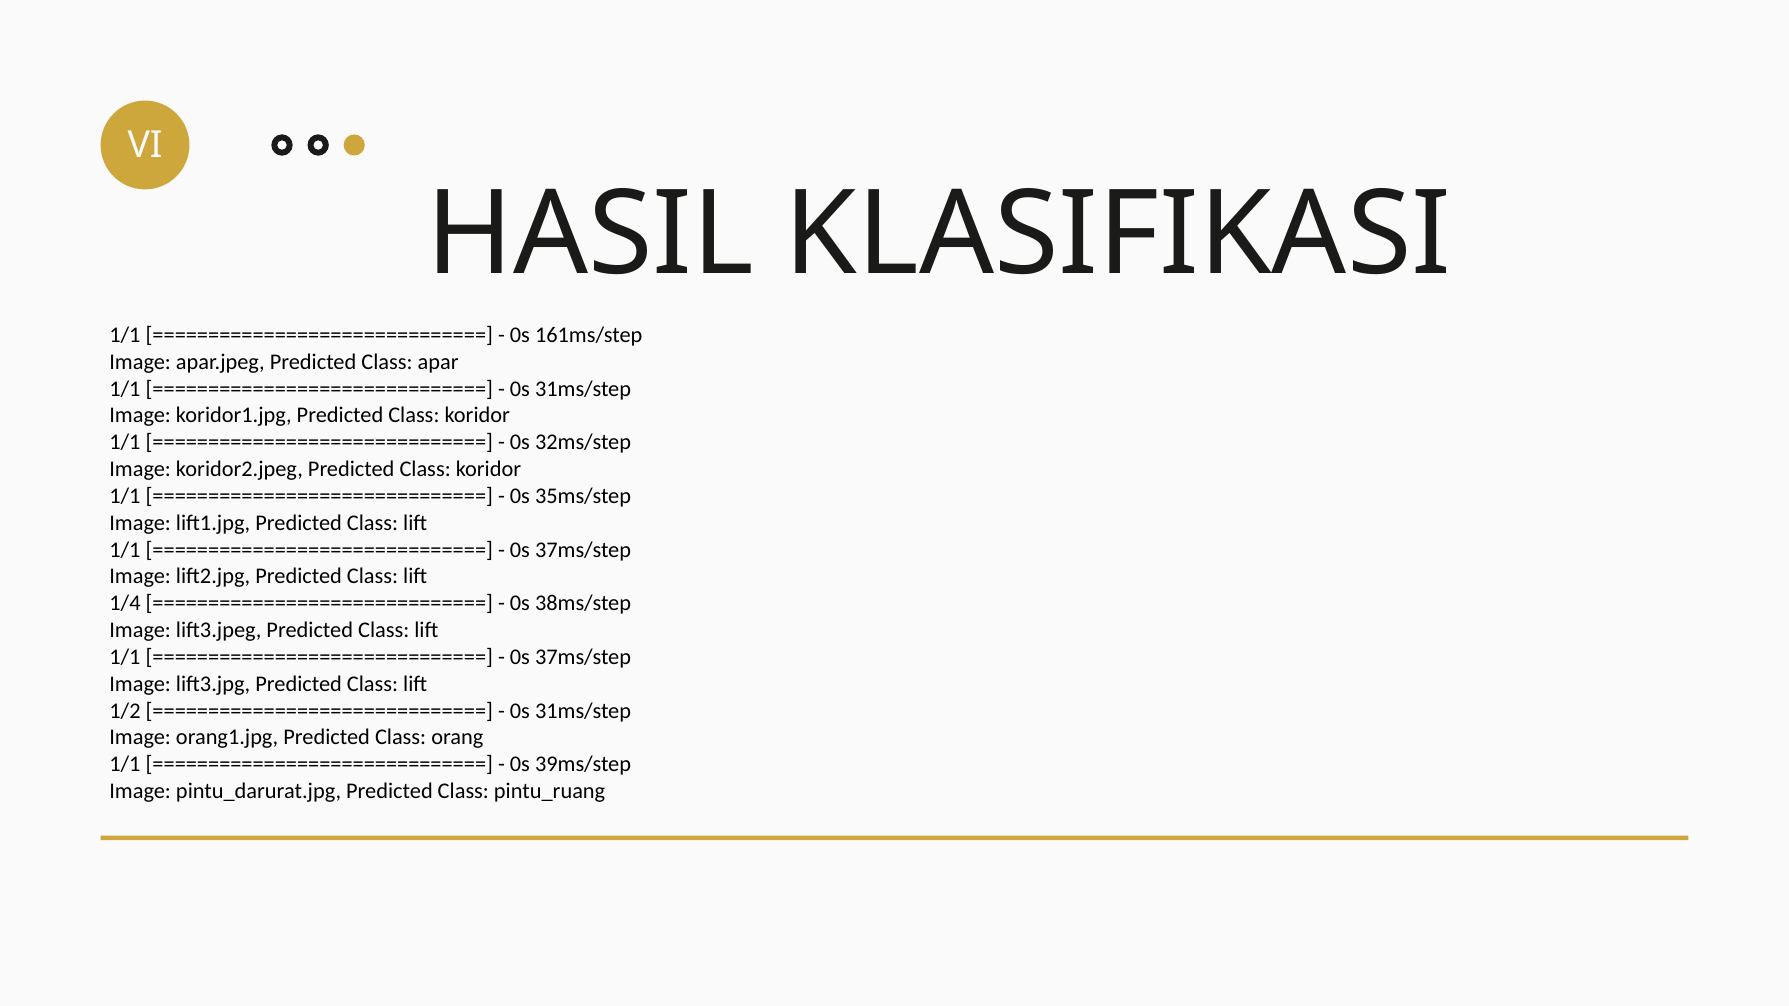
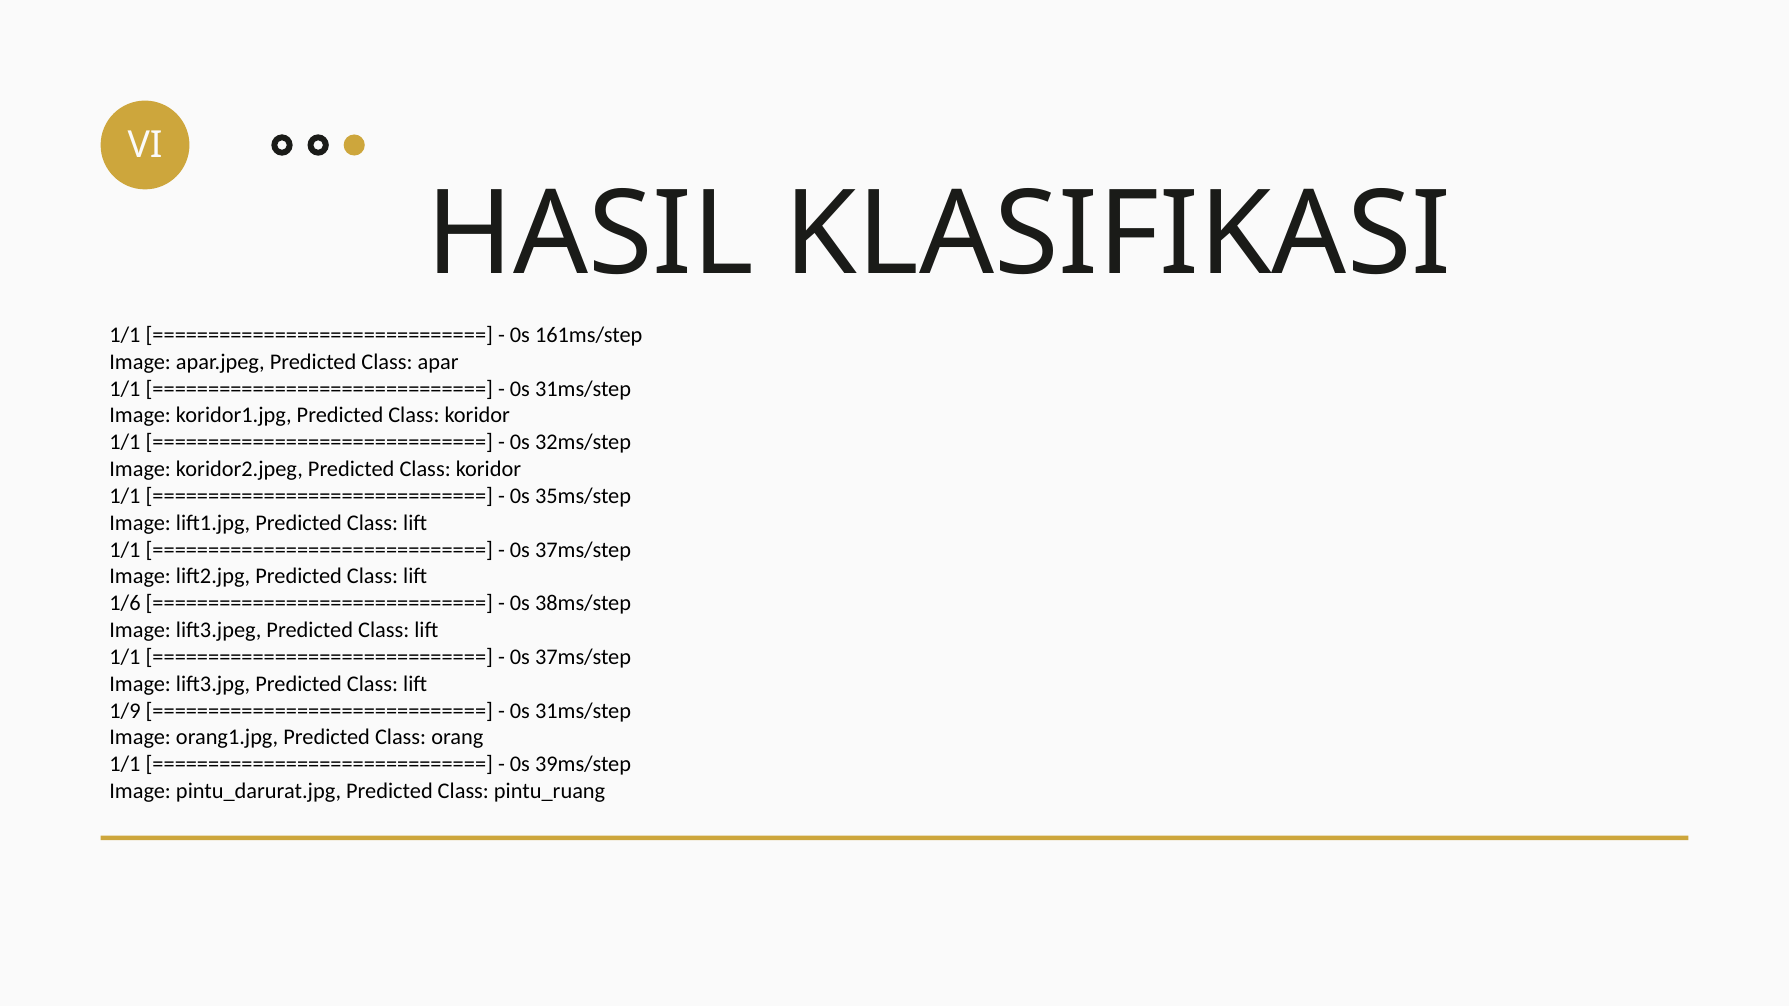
1/4: 1/4 -> 1/6
1/2: 1/2 -> 1/9
